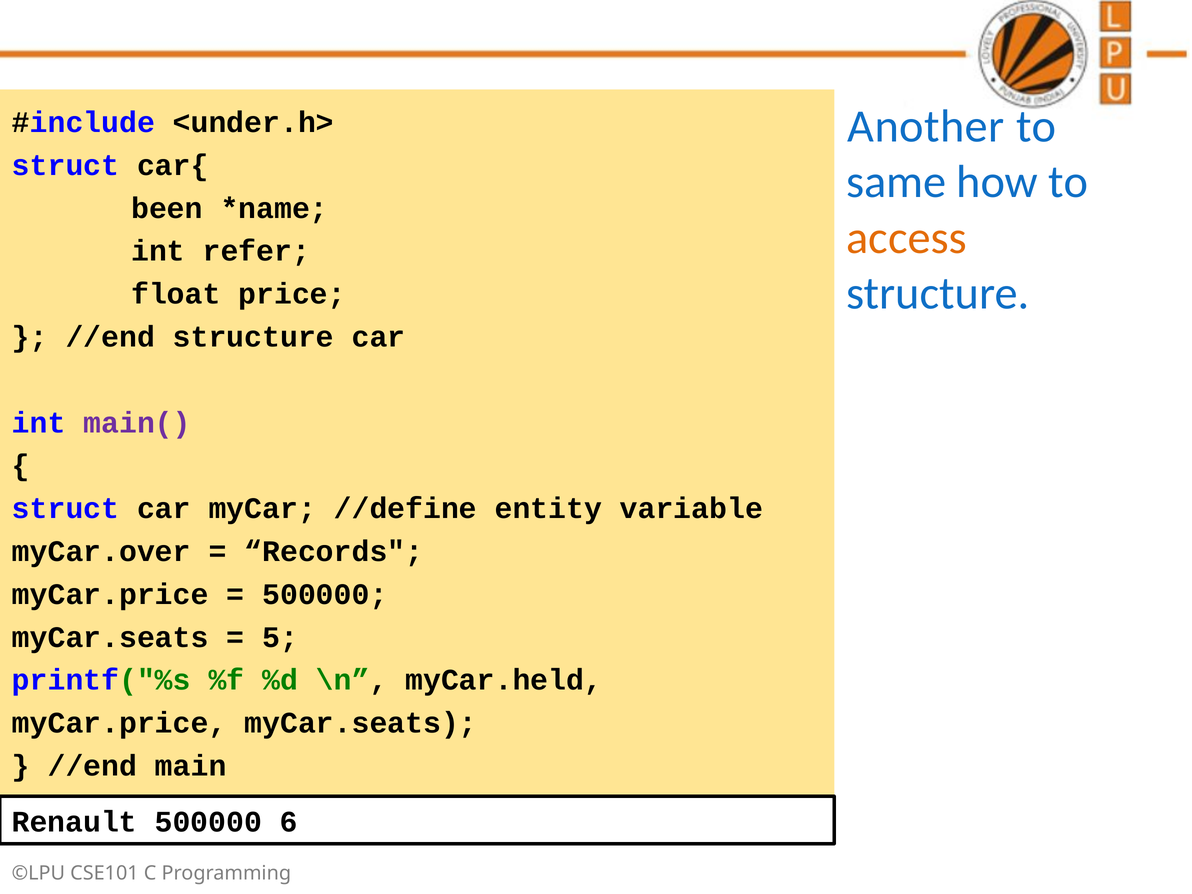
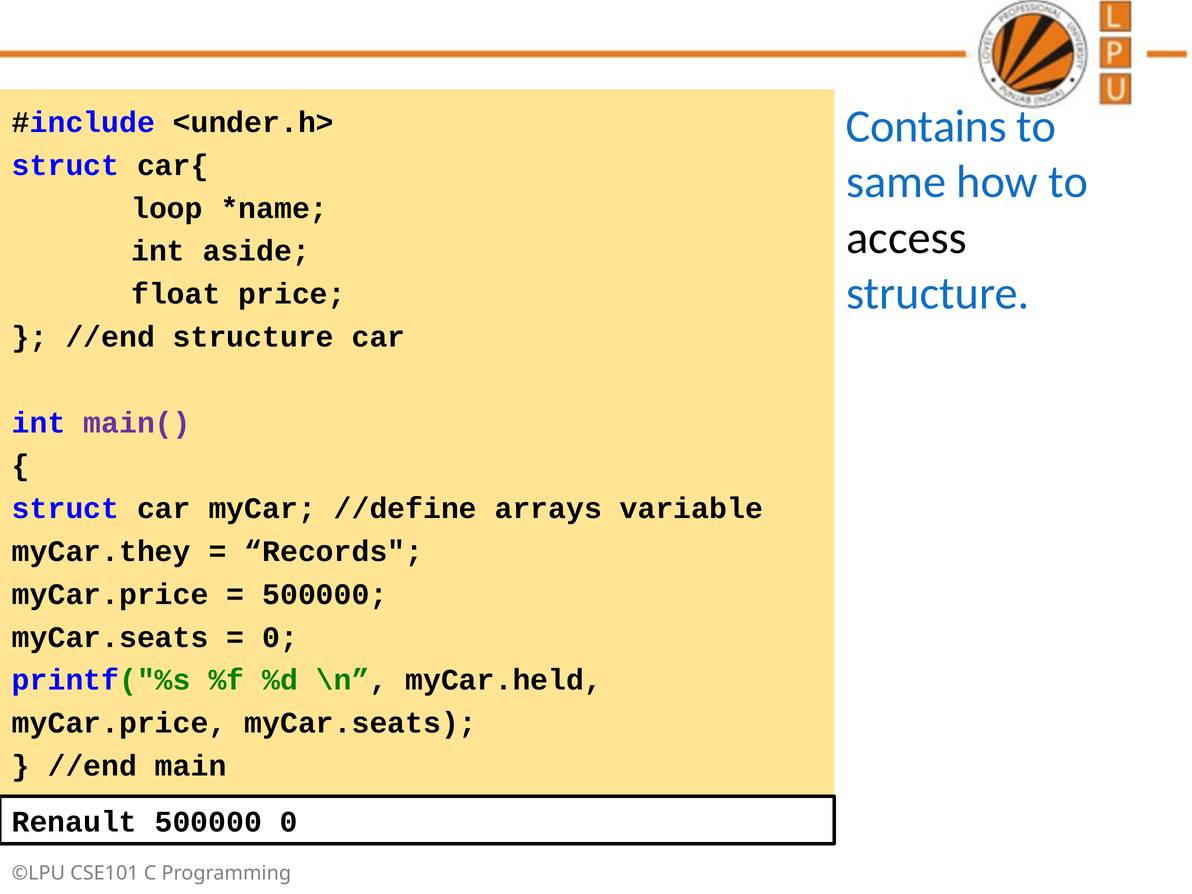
Another: Another -> Contains
been: been -> loop
access colour: orange -> black
refer: refer -> aside
entity: entity -> arrays
myCar.over: myCar.over -> myCar.they
5 at (280, 637): 5 -> 0
500000 6: 6 -> 0
